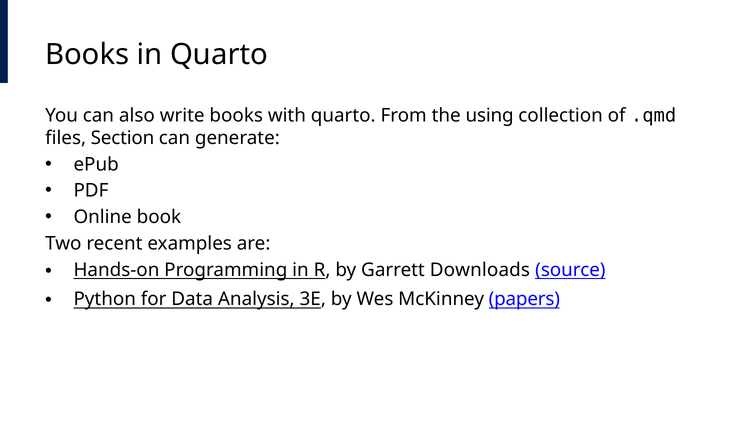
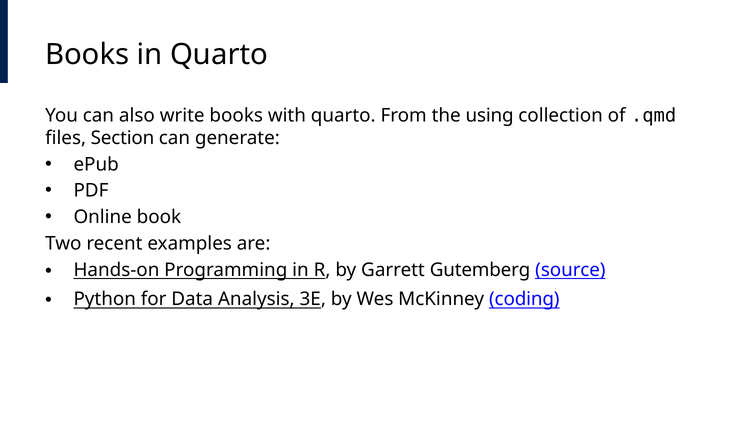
Downloads: Downloads -> Gutemberg
papers: papers -> coding
